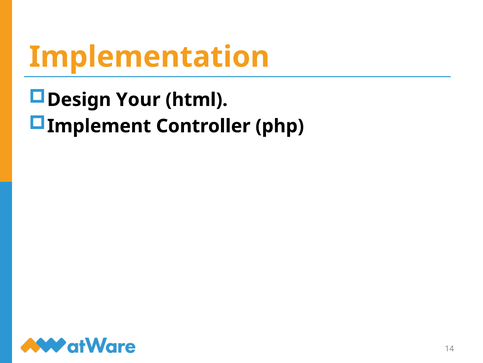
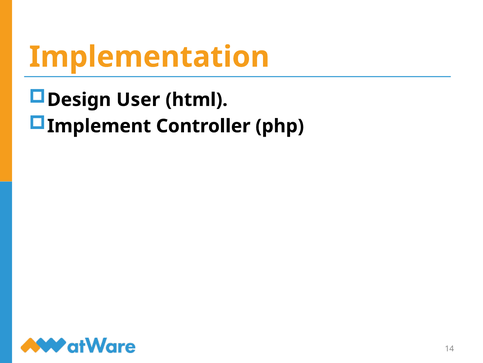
Your: Your -> User
